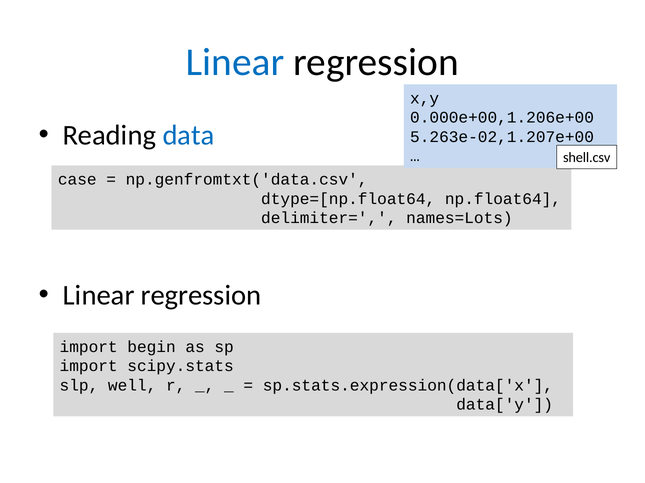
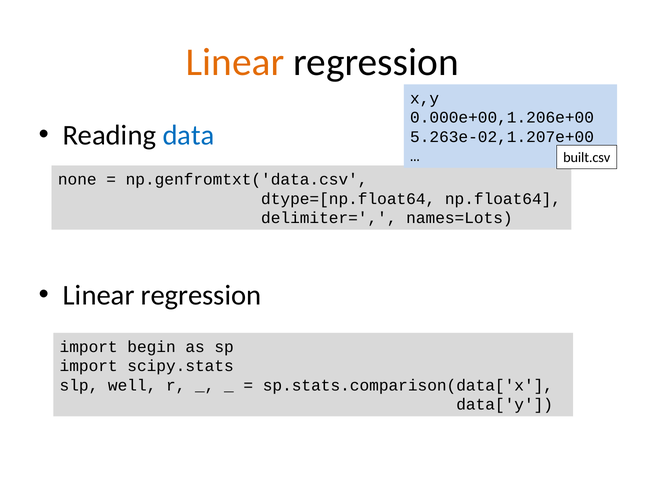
Linear at (235, 62) colour: blue -> orange
shell.csv: shell.csv -> built.csv
case: case -> none
sp.stats.expression(data['x: sp.stats.expression(data['x -> sp.stats.comparison(data['x
